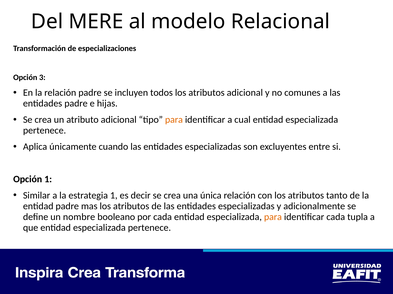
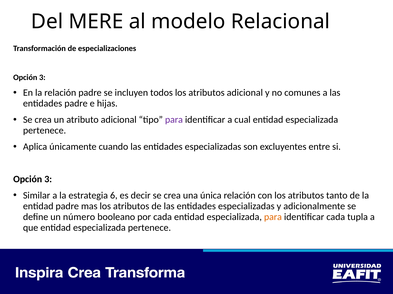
para at (174, 120) colour: orange -> purple
1 at (48, 180): 1 -> 3
estrategia 1: 1 -> 6
nombre: nombre -> número
